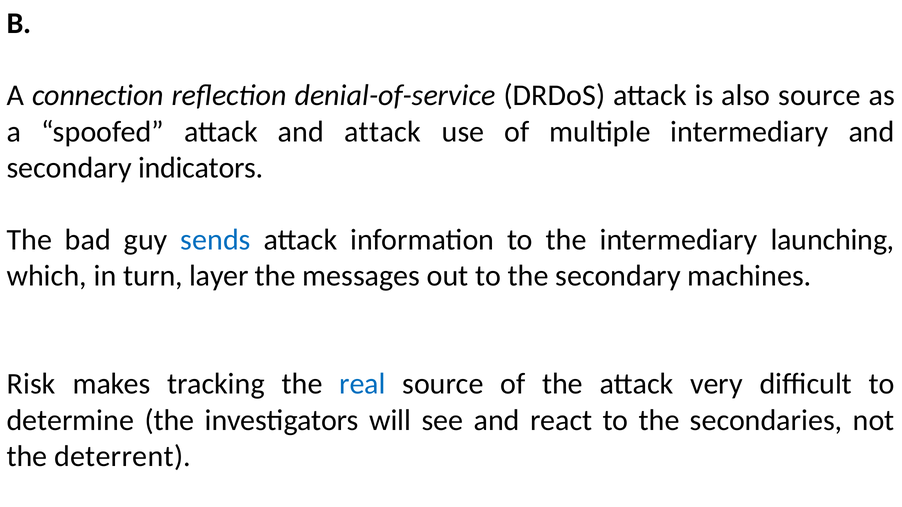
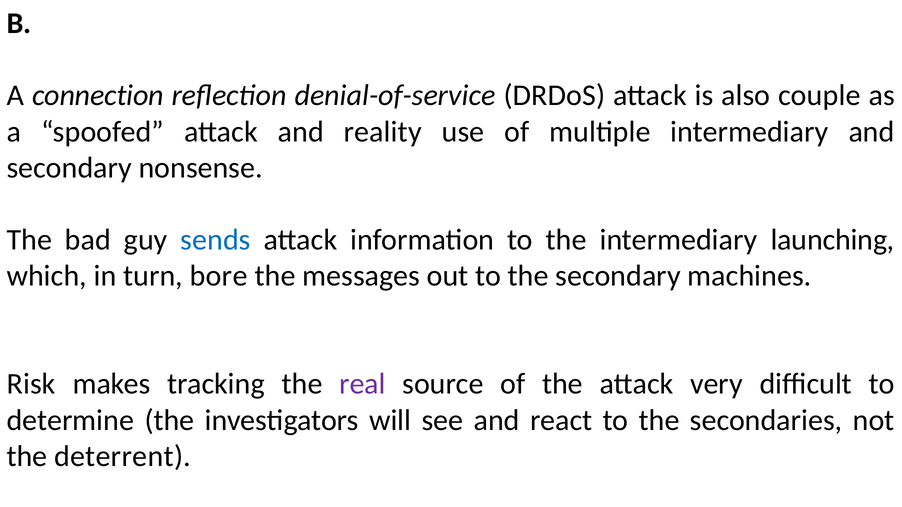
also source: source -> couple
and attack: attack -> reality
indicators: indicators -> nonsense
layer: layer -> bore
real colour: blue -> purple
